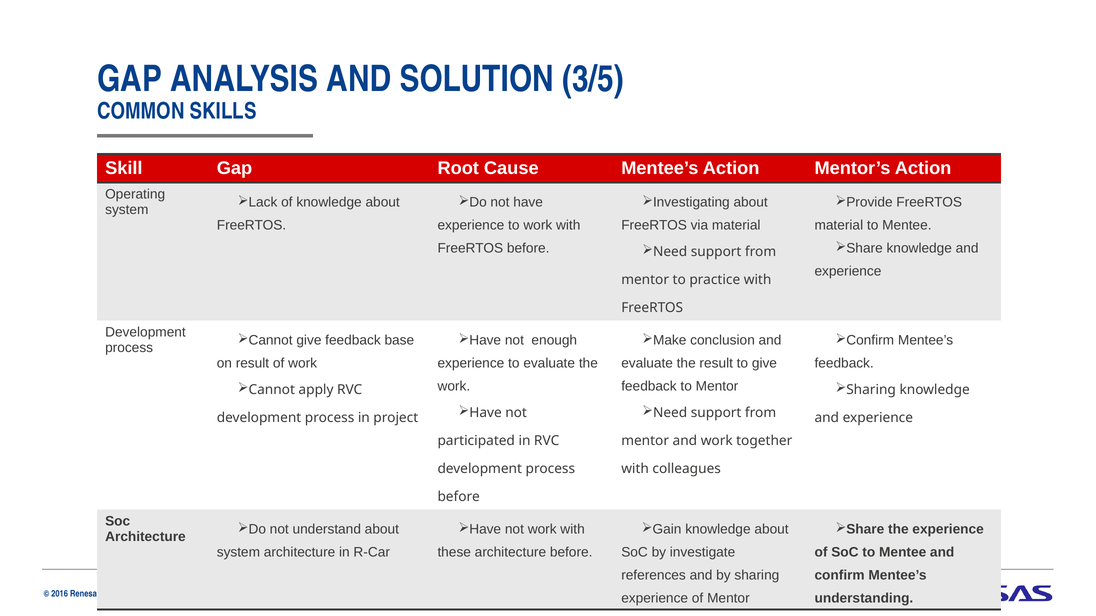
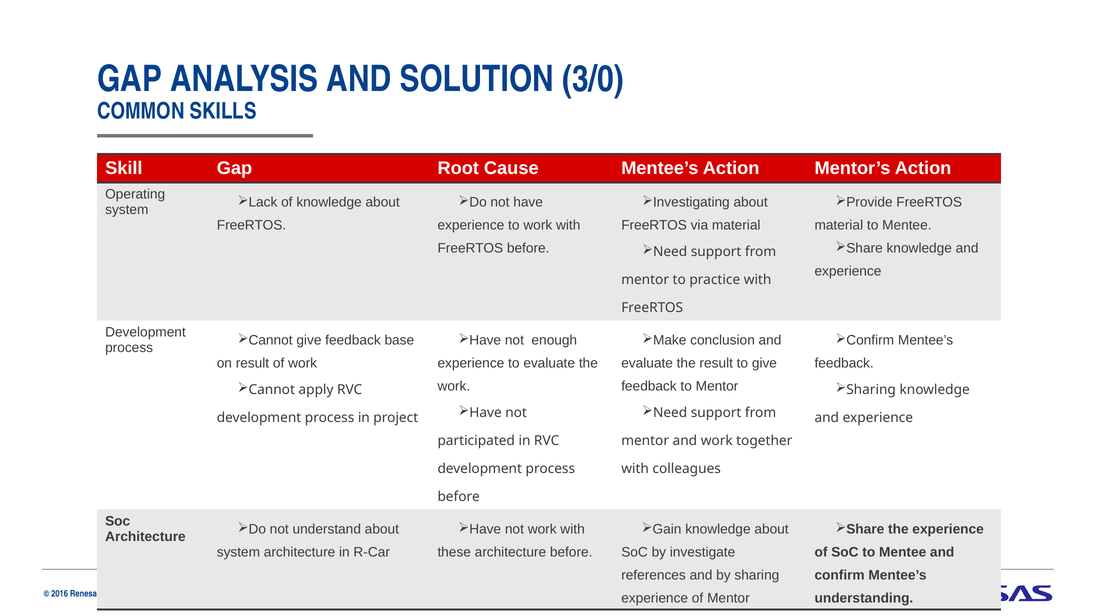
3/5: 3/5 -> 3/0
